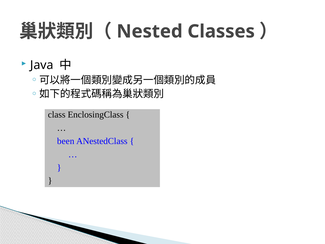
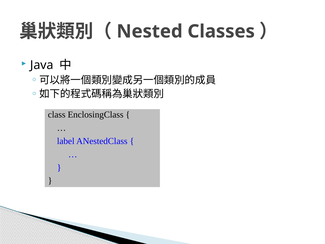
been: been -> label
